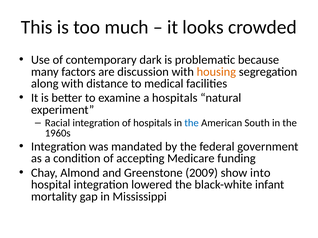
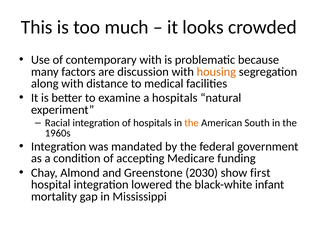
contemporary dark: dark -> with
the at (192, 123) colour: blue -> orange
2009: 2009 -> 2030
into: into -> first
